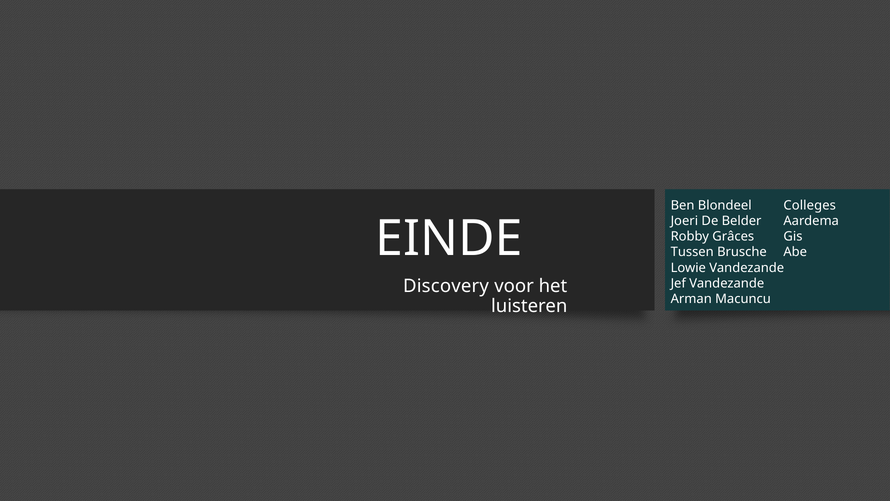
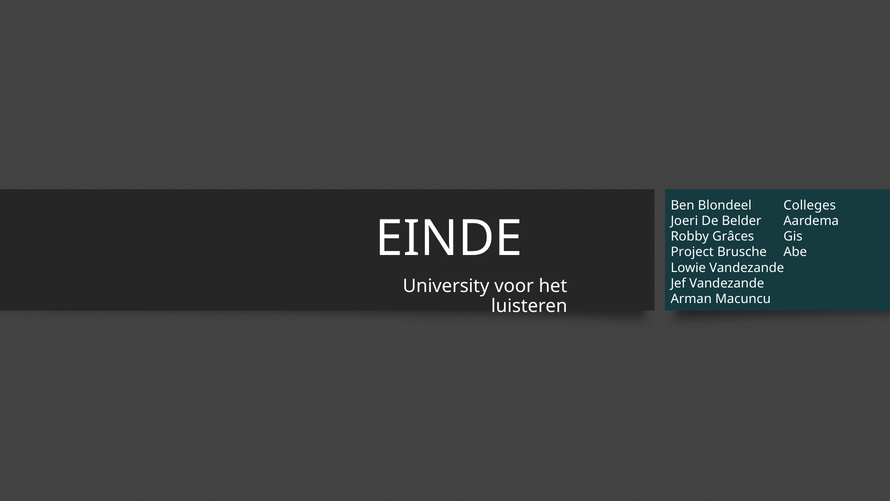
Tussen: Tussen -> Project
Discovery: Discovery -> University
